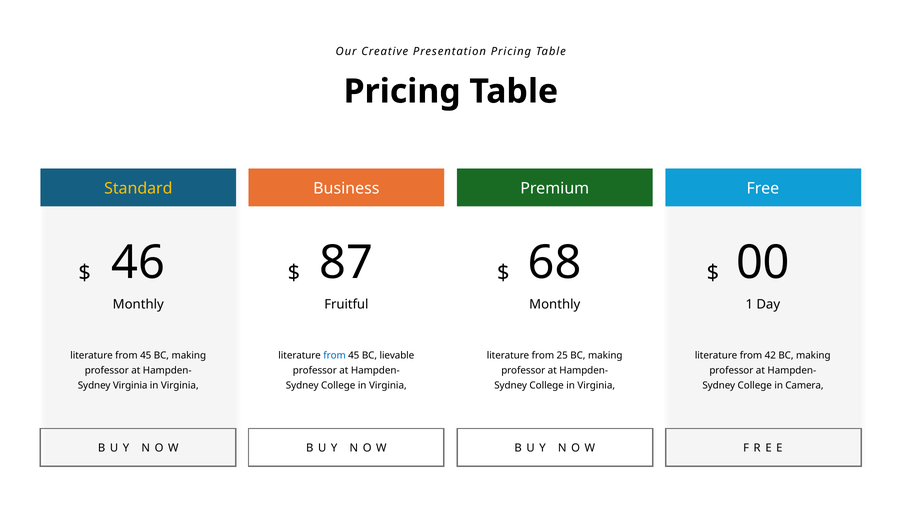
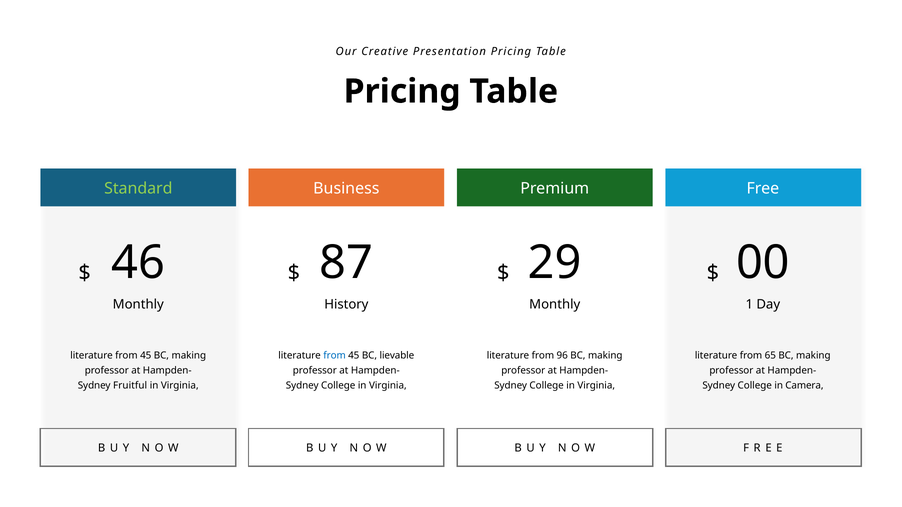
Standard colour: yellow -> light green
68: 68 -> 29
Fruitful: Fruitful -> History
25: 25 -> 96
42: 42 -> 65
Virginia at (130, 386): Virginia -> Fruitful
